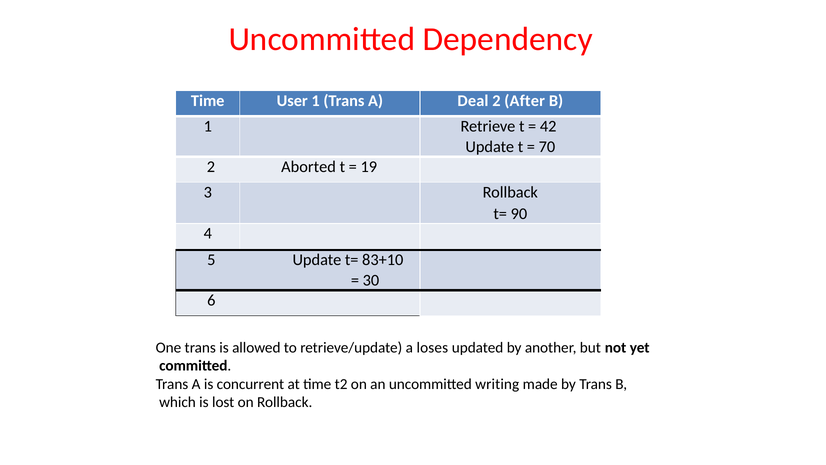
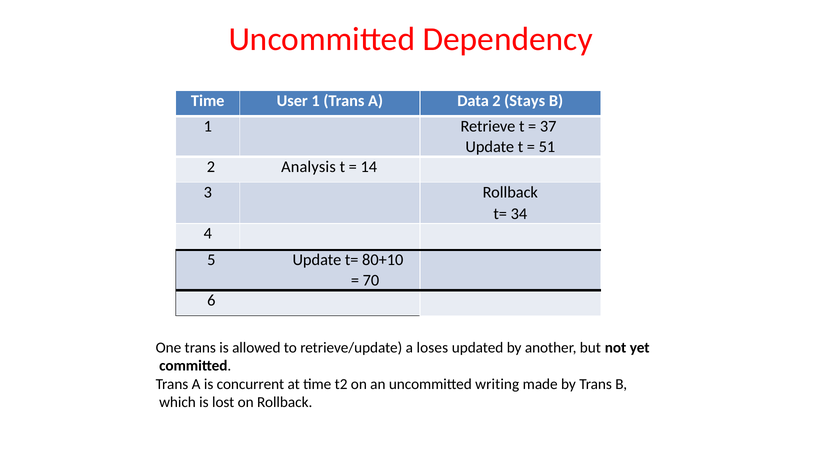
Deal: Deal -> Data
After: After -> Stays
42: 42 -> 37
70: 70 -> 51
Aborted: Aborted -> Analysis
19: 19 -> 14
90: 90 -> 34
83+10: 83+10 -> 80+10
30: 30 -> 70
